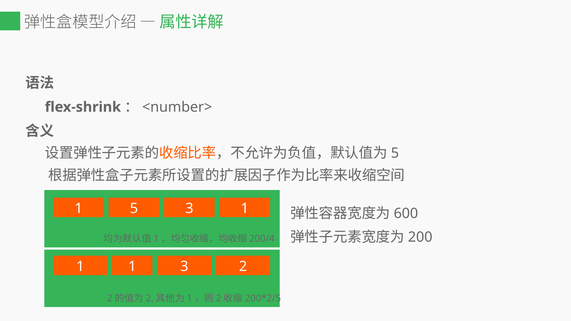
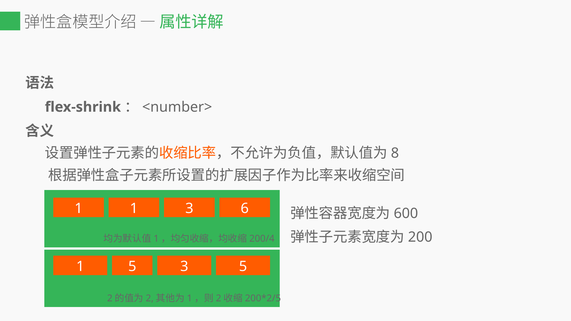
5 at (395, 153): 5 -> 8
1 5: 5 -> 1
3 1: 1 -> 6
1 1: 1 -> 5
3 2: 2 -> 5
